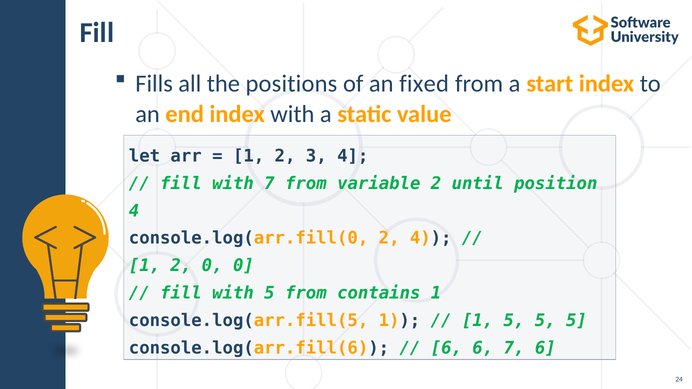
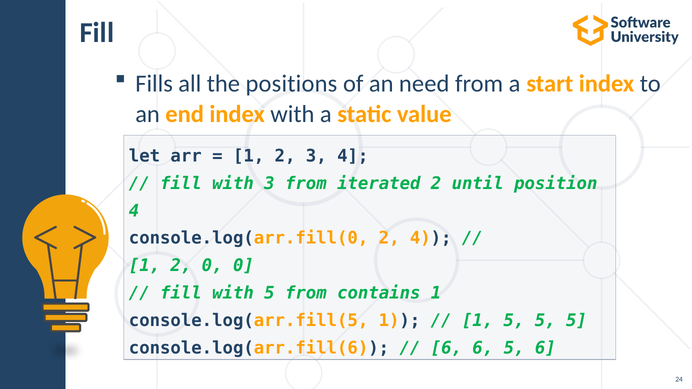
fixed: fixed -> need
with 7: 7 -> 3
variable: variable -> iterated
6 7: 7 -> 5
